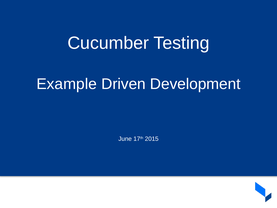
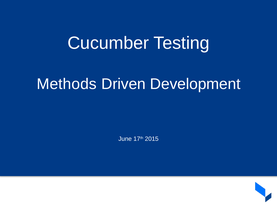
Example: Example -> Methods
